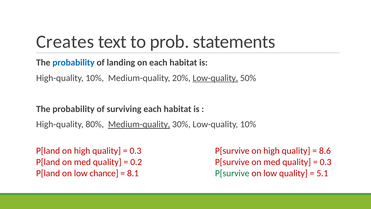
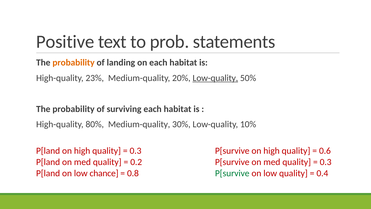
Creates: Creates -> Positive
probability at (74, 63) colour: blue -> orange
High-quality 10%: 10% -> 23%
Medium-quality at (139, 124) underline: present -> none
8.6: 8.6 -> 0.6
8.1: 8.1 -> 0.8
5.1: 5.1 -> 0.4
